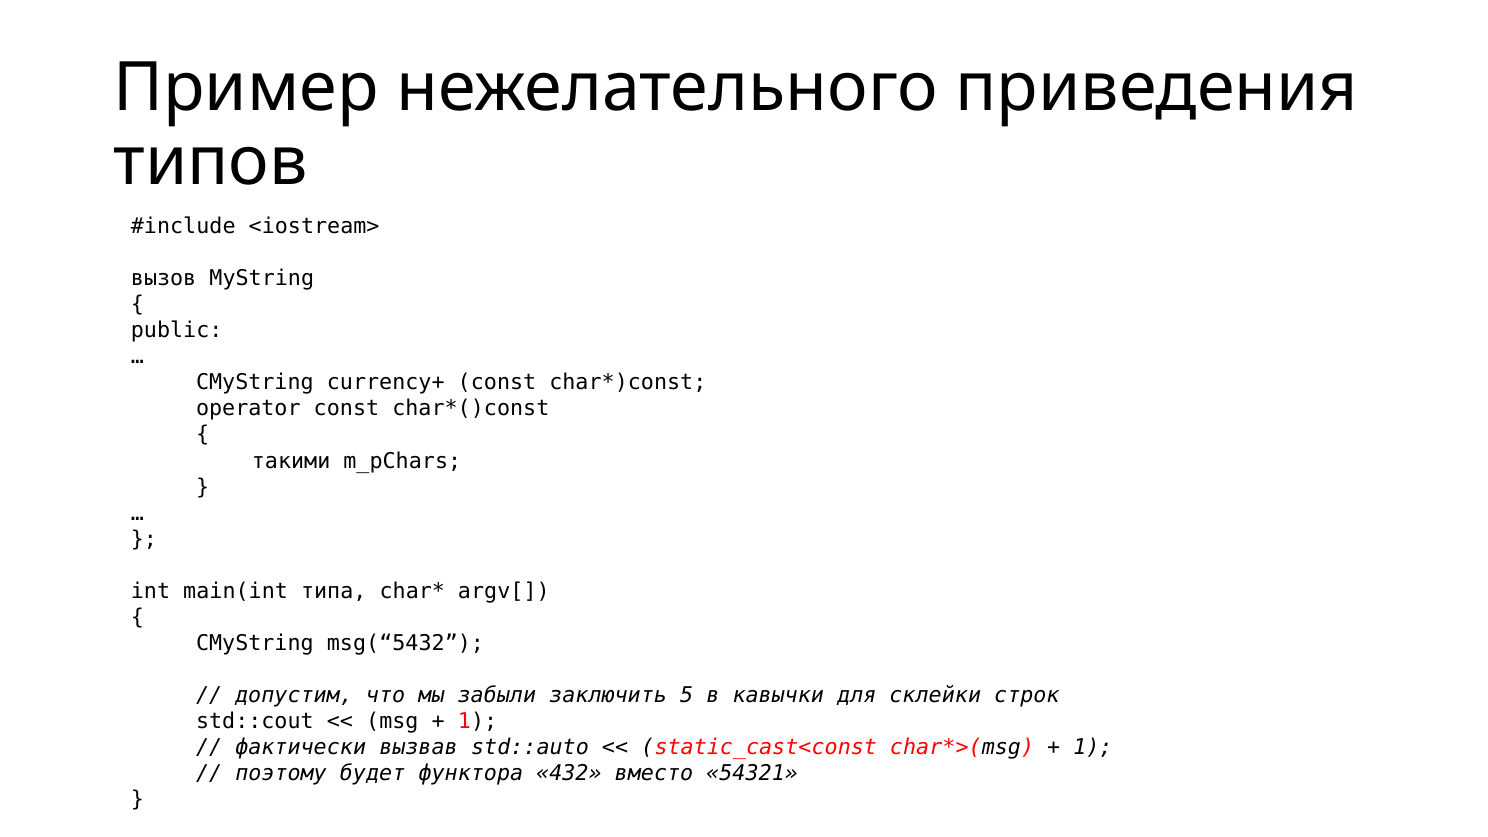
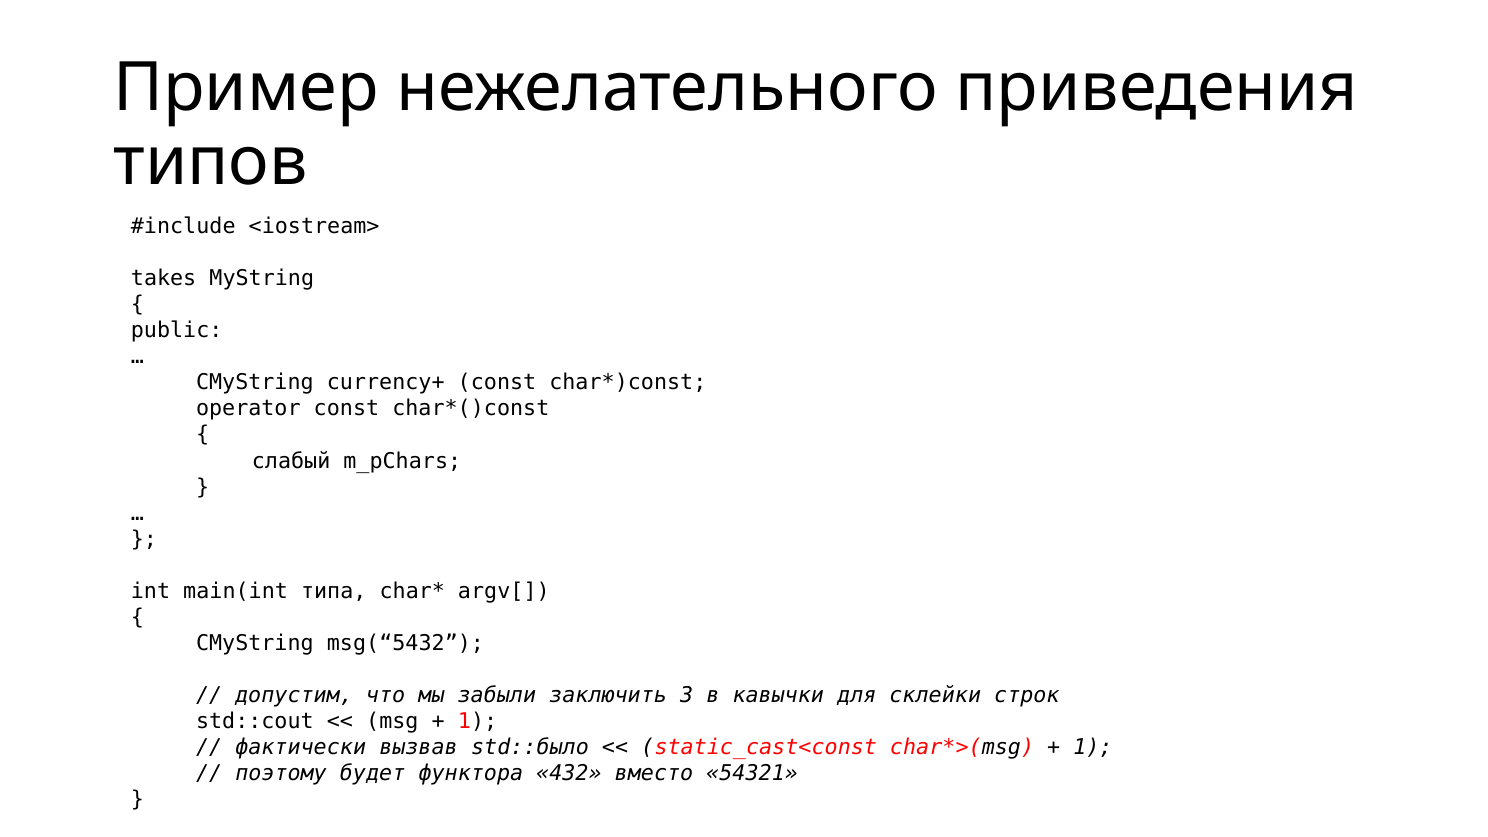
вызов: вызов -> takes
такими: такими -> слабый
5: 5 -> 3
std::auto: std::auto -> std::было
